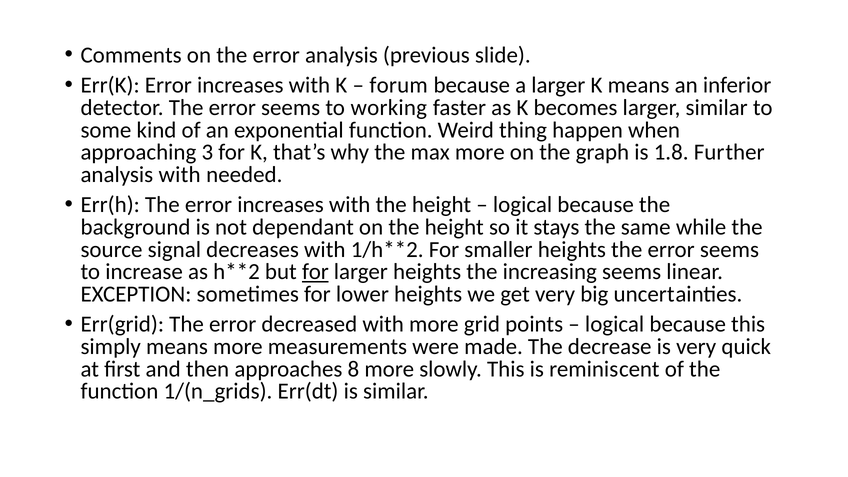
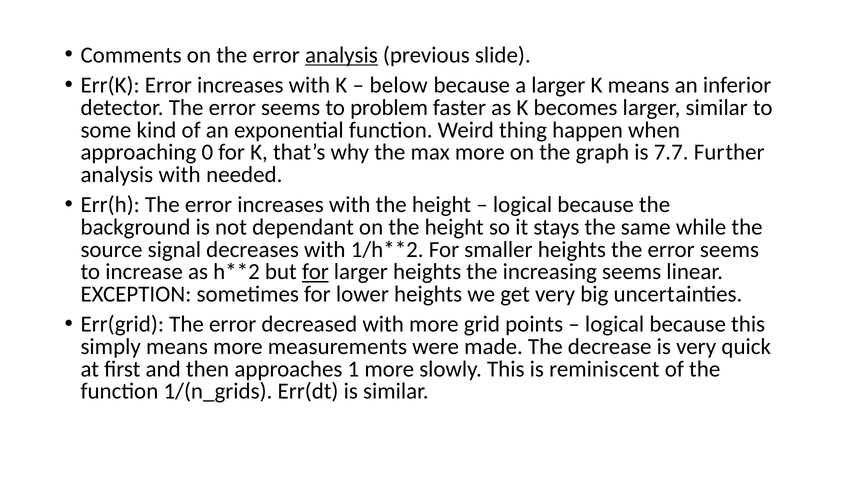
analysis at (341, 55) underline: none -> present
forum: forum -> below
working: working -> problem
3: 3 -> 0
1.8: 1.8 -> 7.7
8: 8 -> 1
